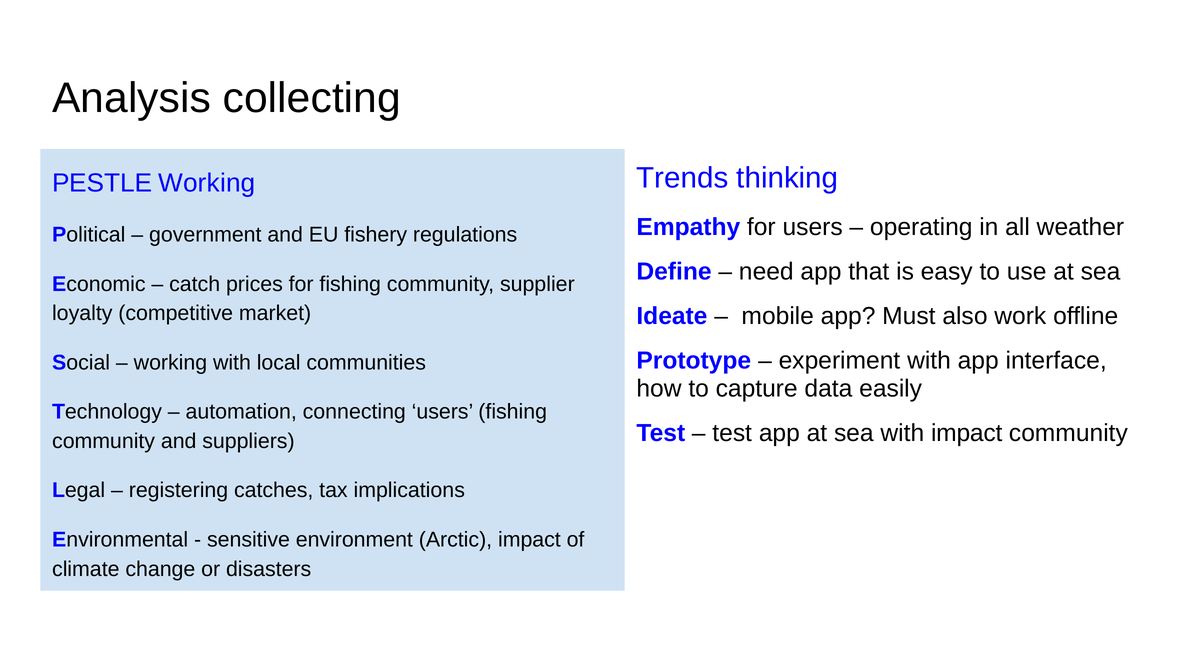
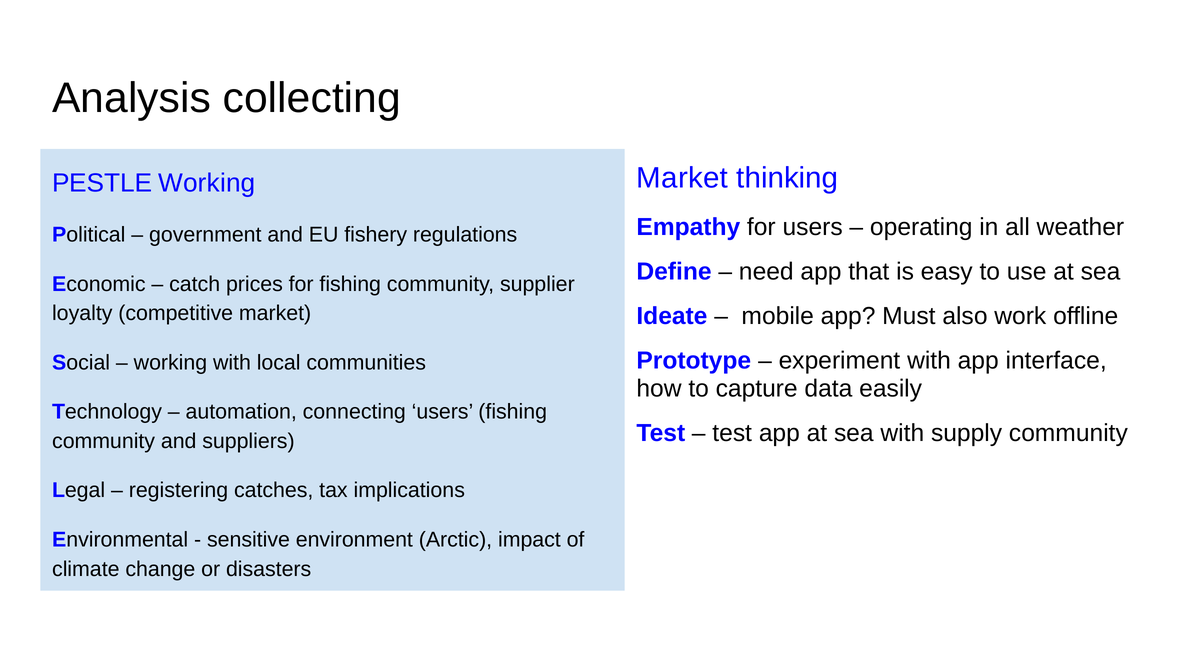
Trends at (682, 178): Trends -> Market
with impact: impact -> supply
